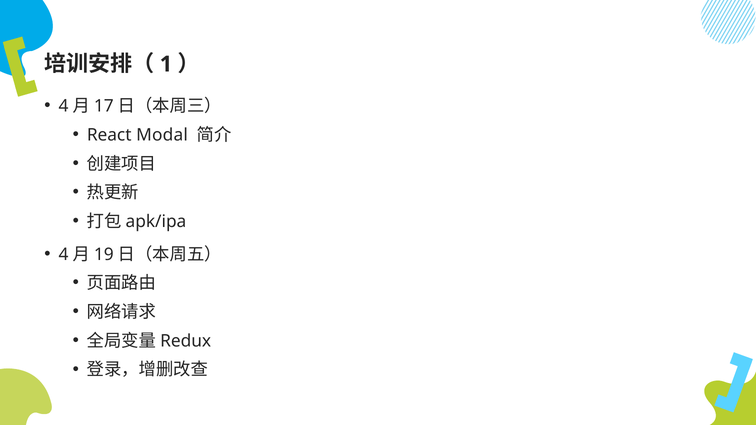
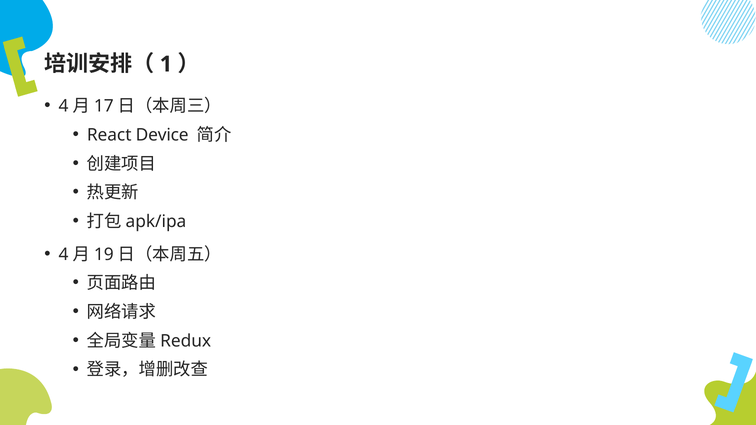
Modal: Modal -> Device
